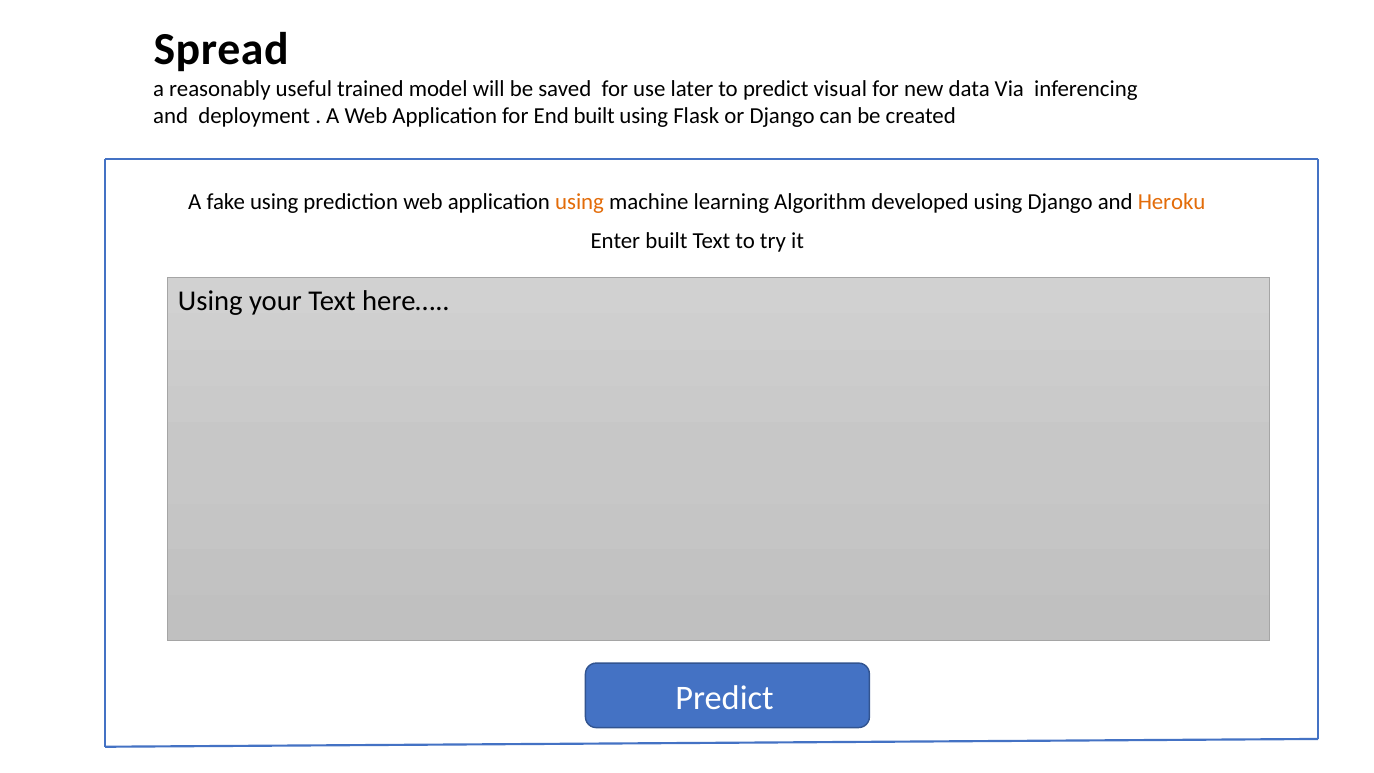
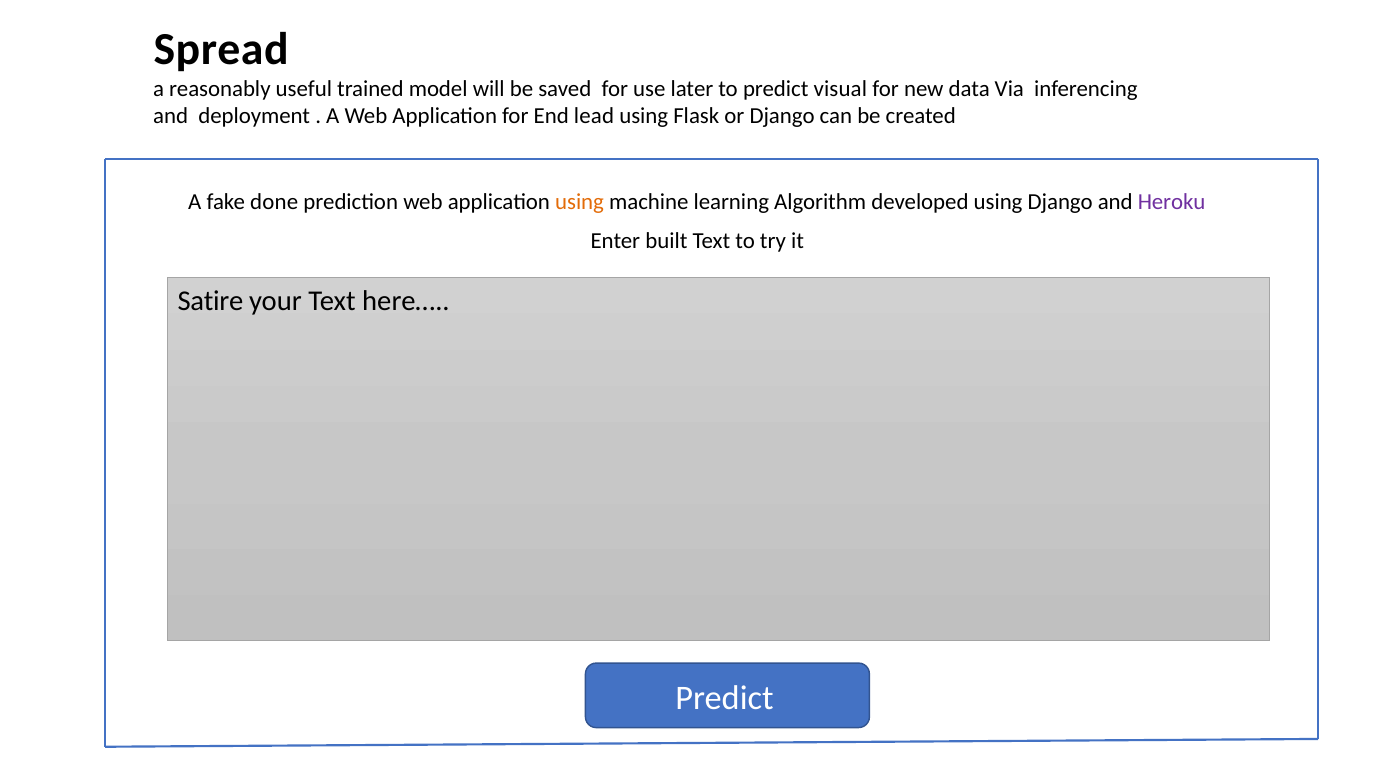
End built: built -> lead
fake using: using -> done
Heroku colour: orange -> purple
Using at (210, 301): Using -> Satire
